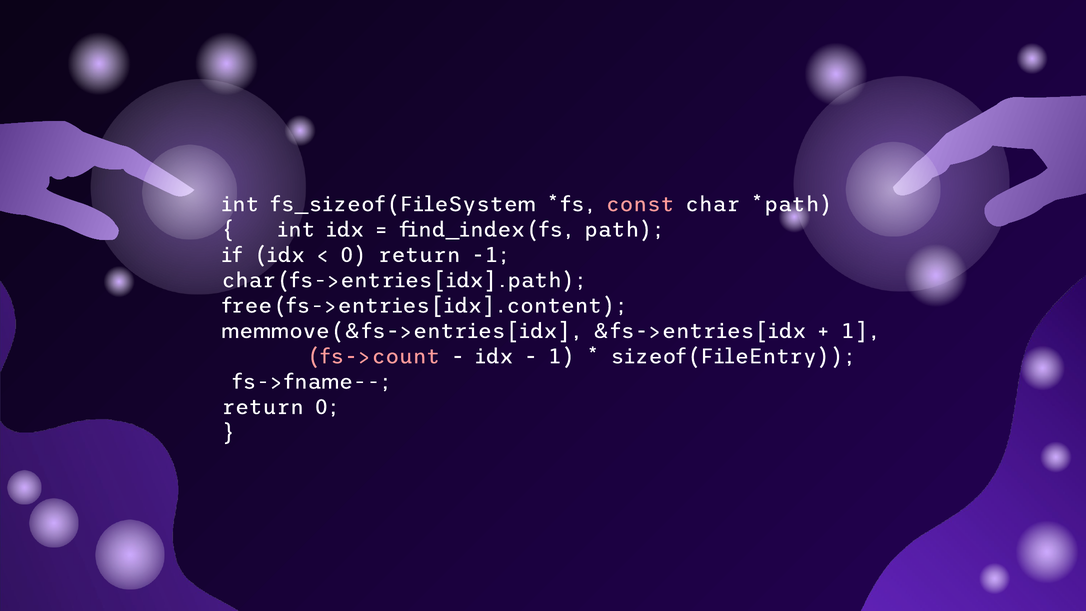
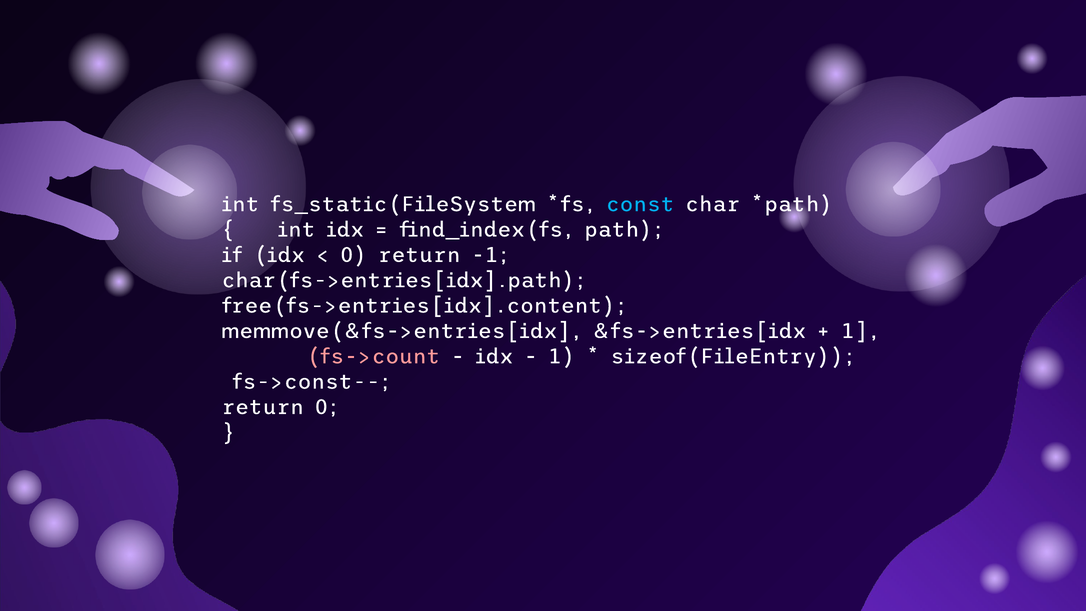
fs_sizeof(FileSystem: fs_sizeof(FileSystem -> fs_static(FileSystem
const colour: pink -> light blue
fs->fname--: fs->fname-- -> fs->const--
